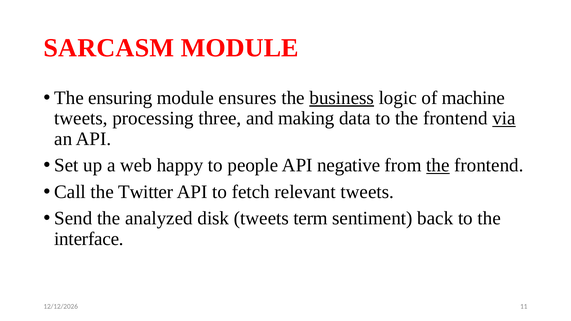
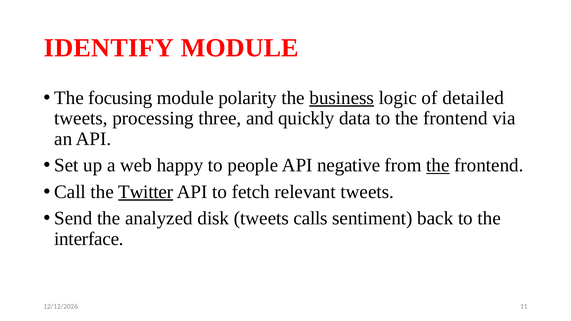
SARCASM: SARCASM -> IDENTIFY
ensuring: ensuring -> focusing
ensures: ensures -> polarity
machine: machine -> detailed
making: making -> quickly
via underline: present -> none
Twitter underline: none -> present
term: term -> calls
